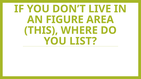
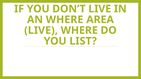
AN FIGURE: FIGURE -> WHERE
THIS at (41, 30): THIS -> LIVE
